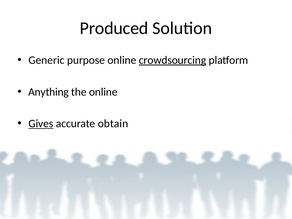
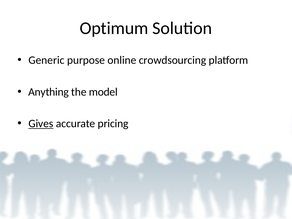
Produced: Produced -> Optimum
crowdsourcing underline: present -> none
the online: online -> model
obtain: obtain -> pricing
